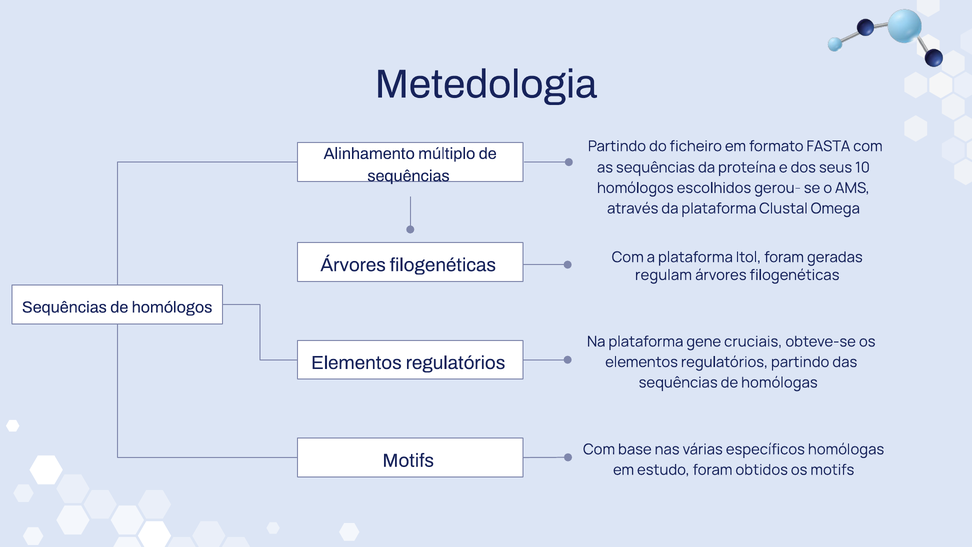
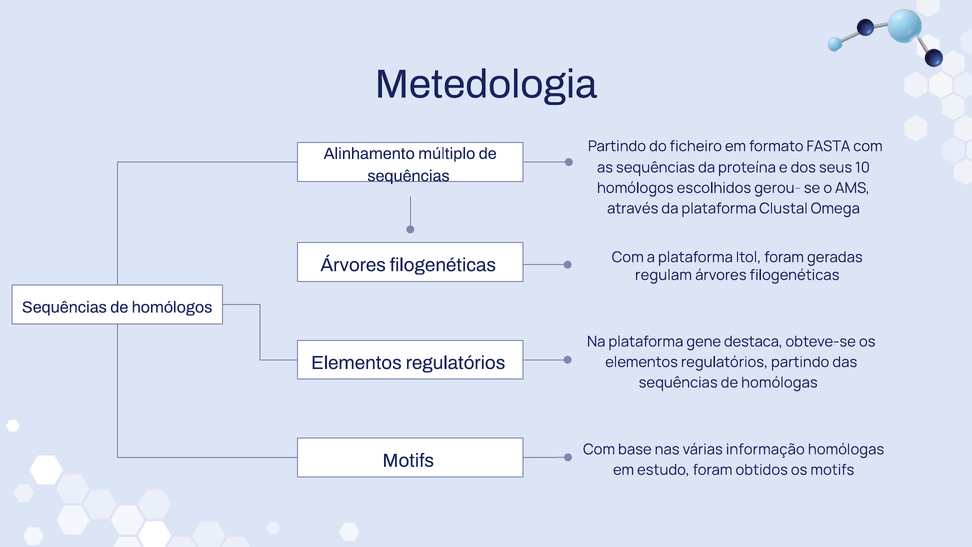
cruciais: cruciais -> destaca
específicos: específicos -> informação
